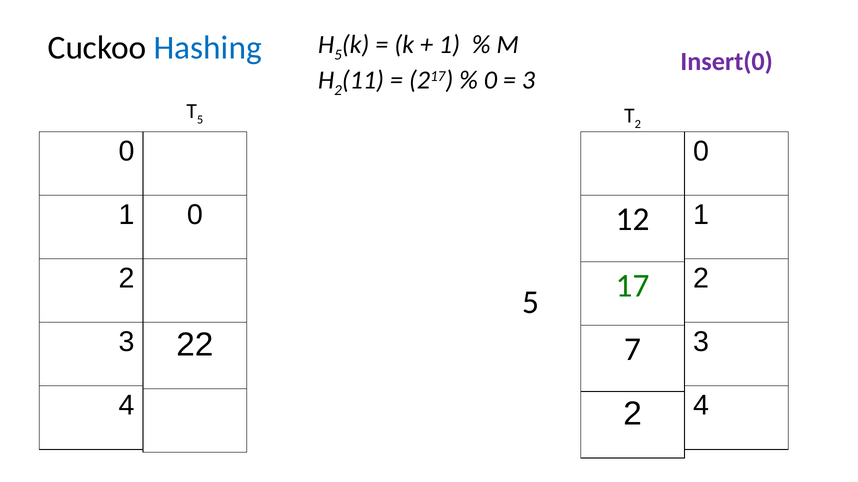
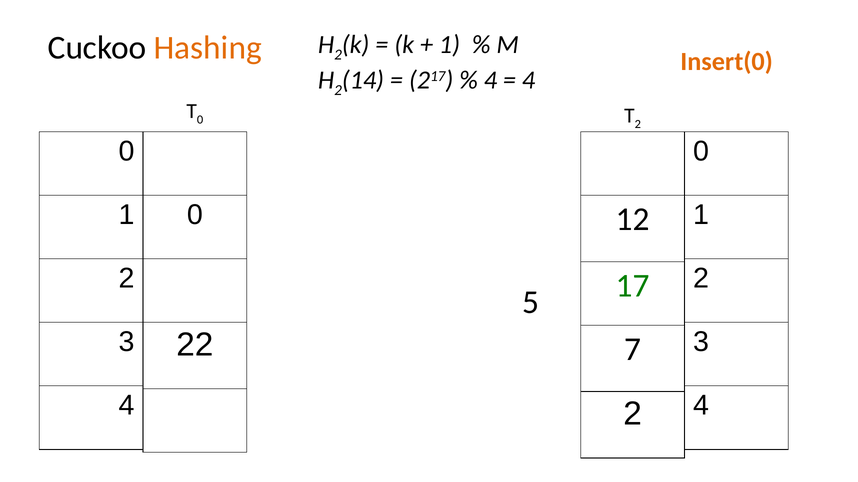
5 at (338, 55): 5 -> 2
Hashing colour: blue -> orange
Insert(0 colour: purple -> orange
11: 11 -> 14
0 at (490, 80): 0 -> 4
3 at (528, 80): 3 -> 4
5 at (200, 120): 5 -> 0
